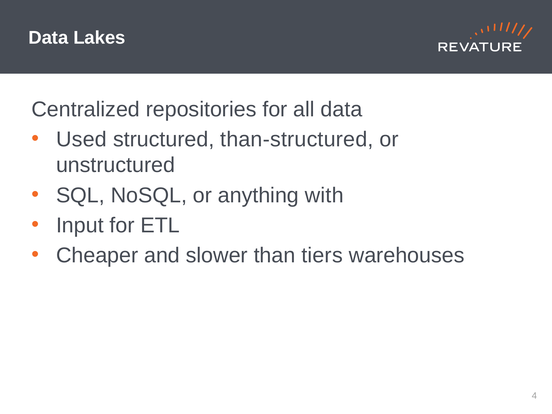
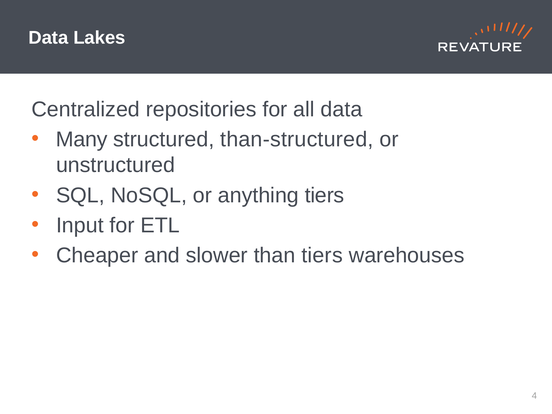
Used: Used -> Many
anything with: with -> tiers
